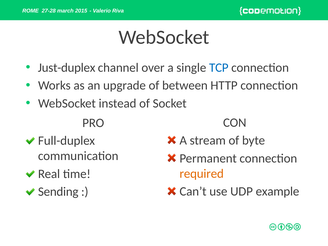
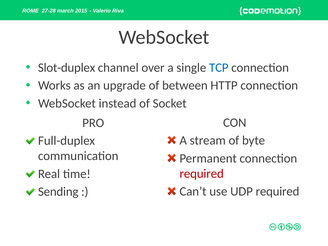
Just-duplex: Just-duplex -> Slot-duplex
required at (202, 174) colour: orange -> red
UDP example: example -> required
